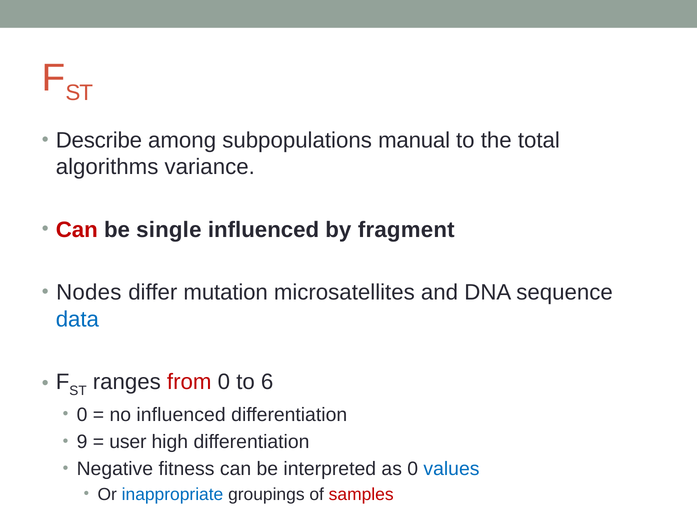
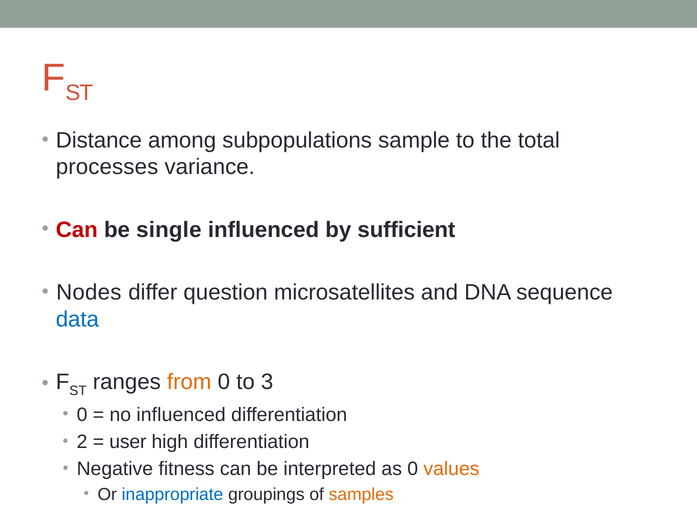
Describe: Describe -> Distance
manual: manual -> sample
algorithms: algorithms -> processes
fragment: fragment -> sufficient
mutation: mutation -> question
from colour: red -> orange
6: 6 -> 3
9: 9 -> 2
values colour: blue -> orange
samples colour: red -> orange
